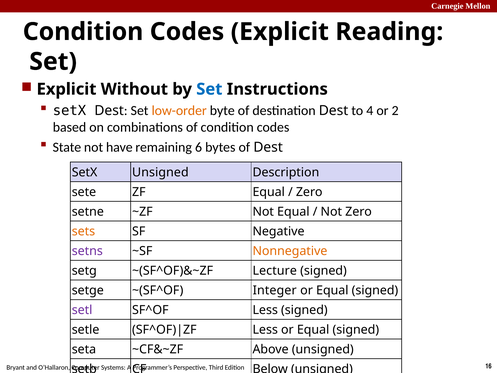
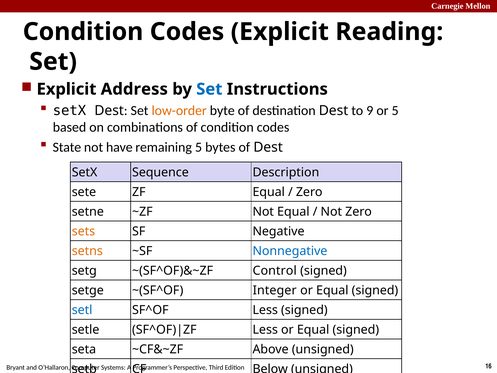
Without: Without -> Address
4: 4 -> 9
or 2: 2 -> 5
remaining 6: 6 -> 5
SetX Unsigned: Unsigned -> Sequence
setns colour: purple -> orange
Nonnegative colour: orange -> blue
Lecture: Lecture -> Control
setl colour: purple -> blue
